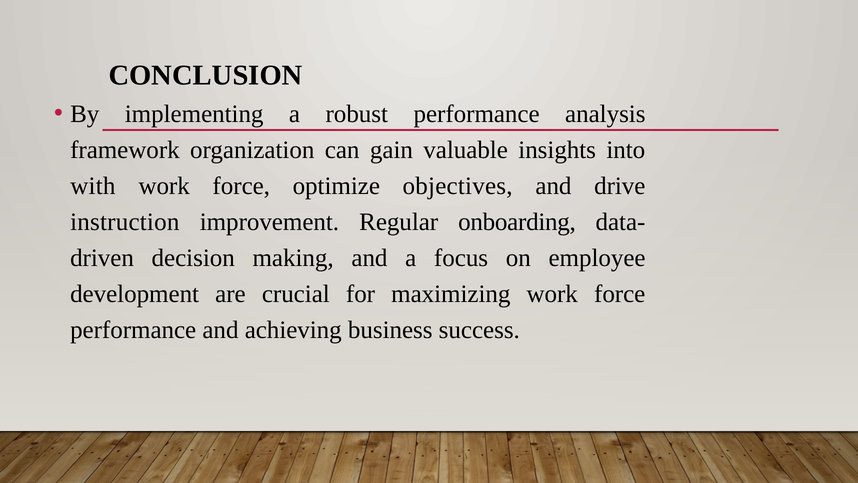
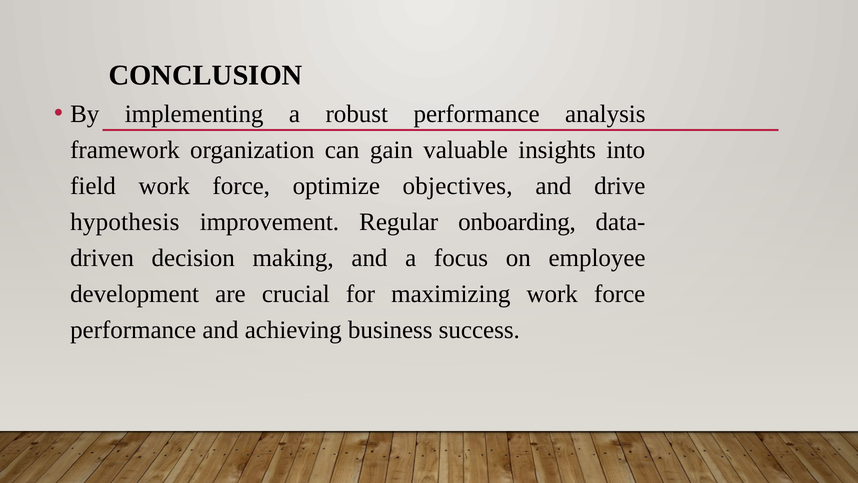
with: with -> field
instruction: instruction -> hypothesis
